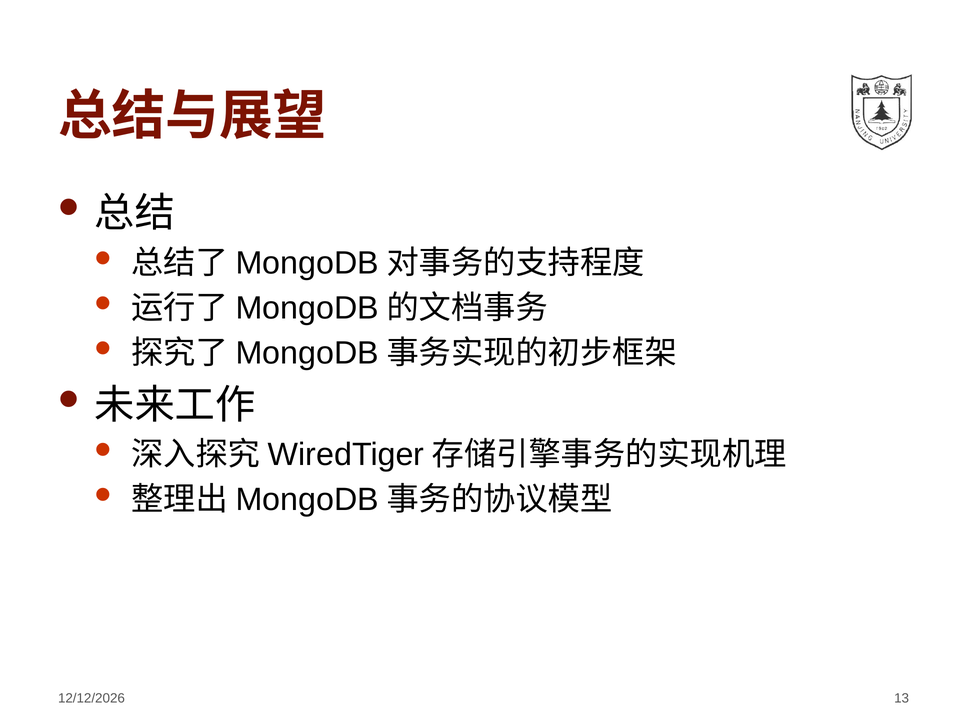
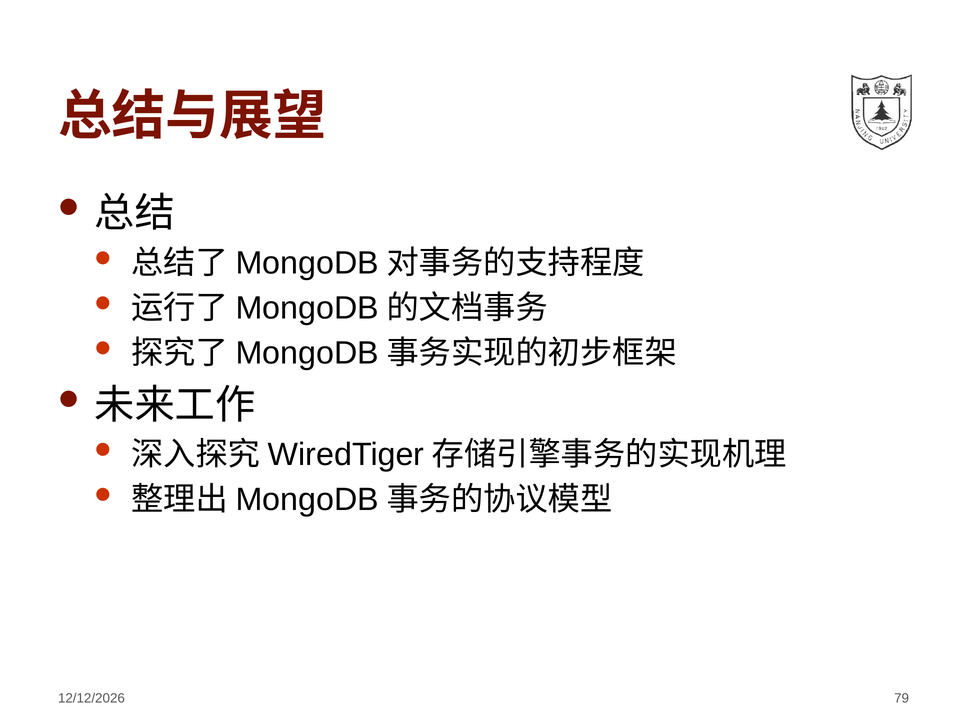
13: 13 -> 79
